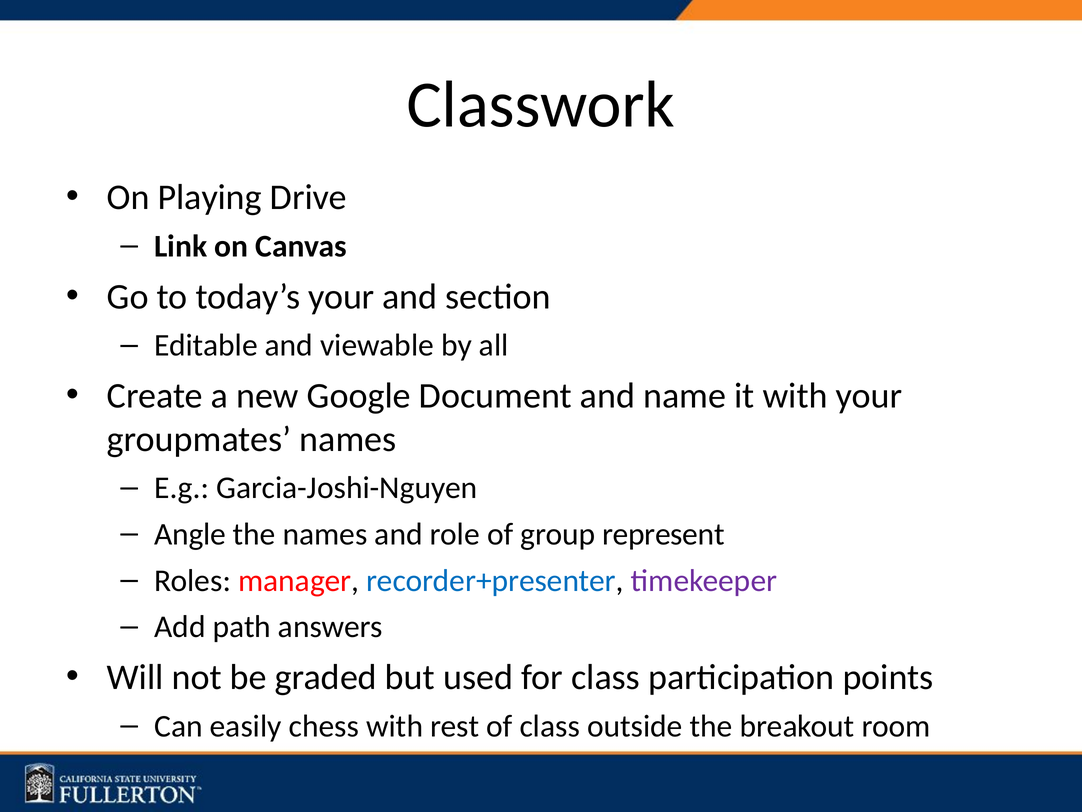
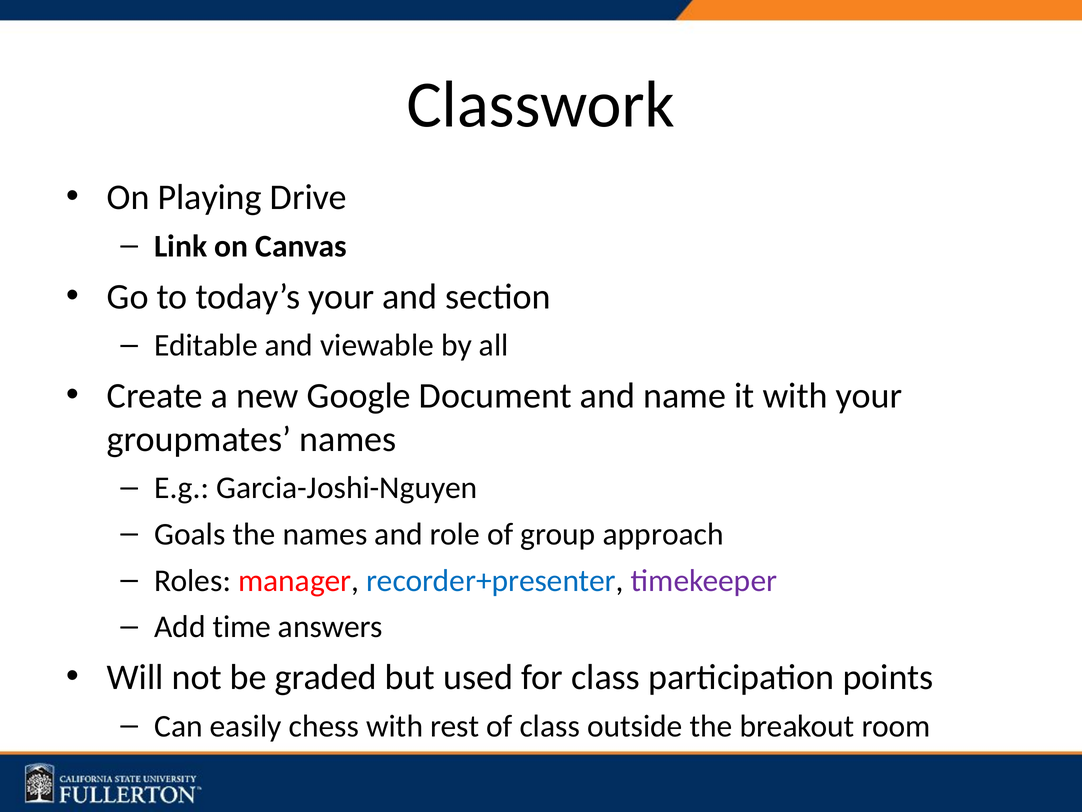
Angle: Angle -> Goals
represent: represent -> approach
path: path -> time
